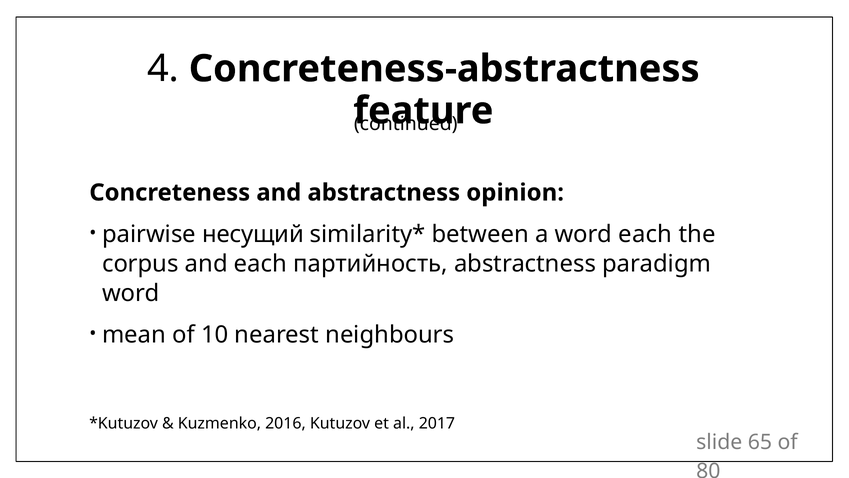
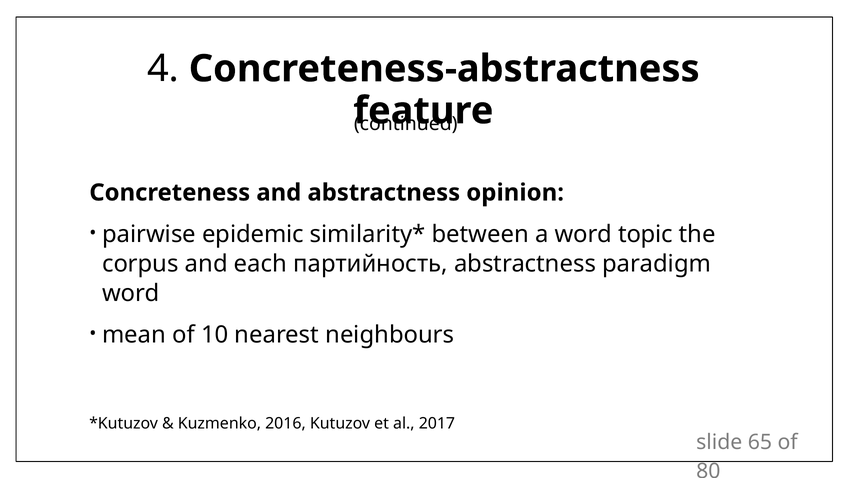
несущий: несущий -> epidemic
word each: each -> topic
